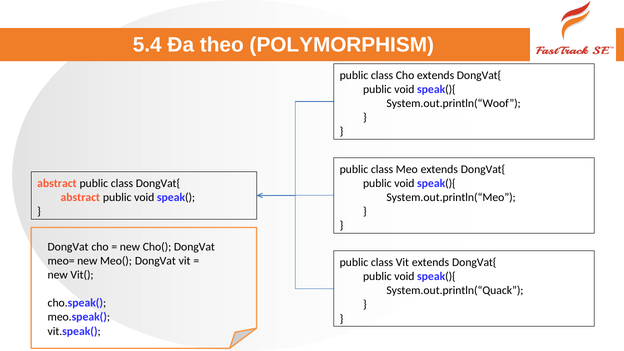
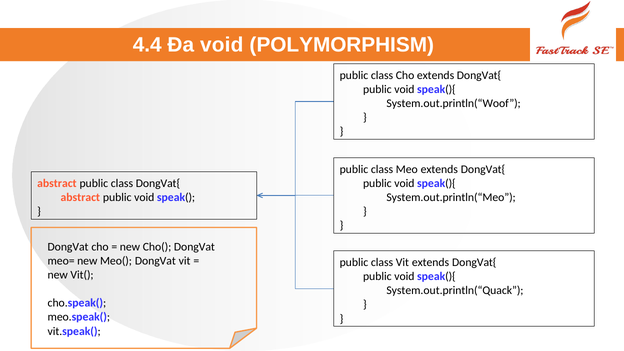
5.4: 5.4 -> 4.4
Đa theo: theo -> void
